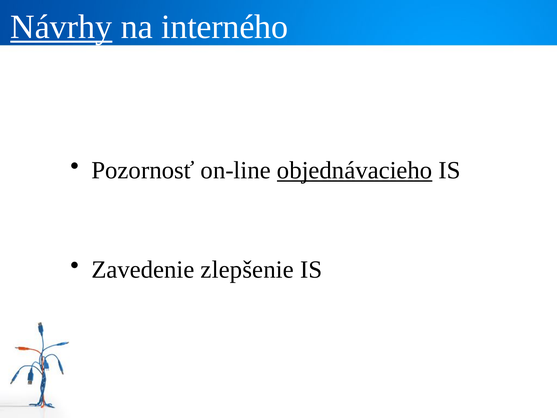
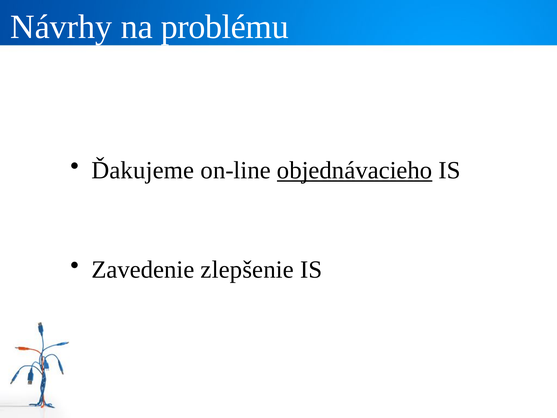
Návrhy underline: present -> none
interného: interného -> problému
Pozornosť: Pozornosť -> Ďakujeme
